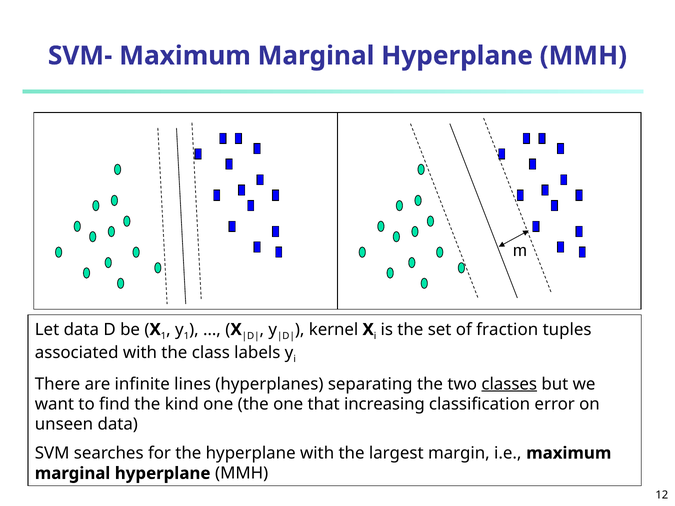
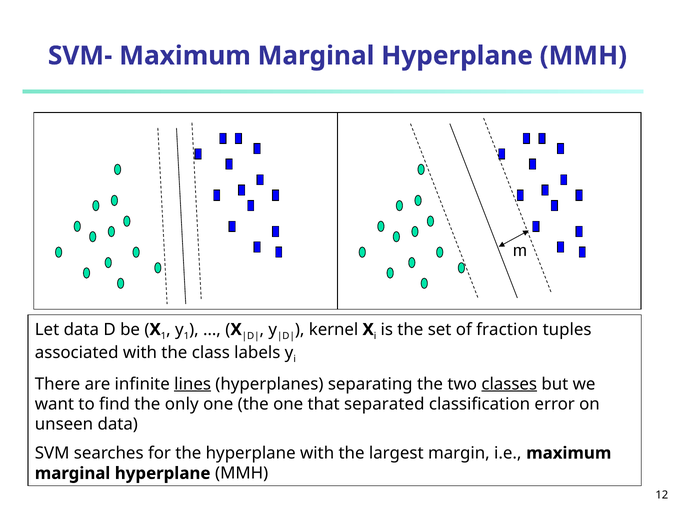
lines underline: none -> present
kind: kind -> only
increasing: increasing -> separated
